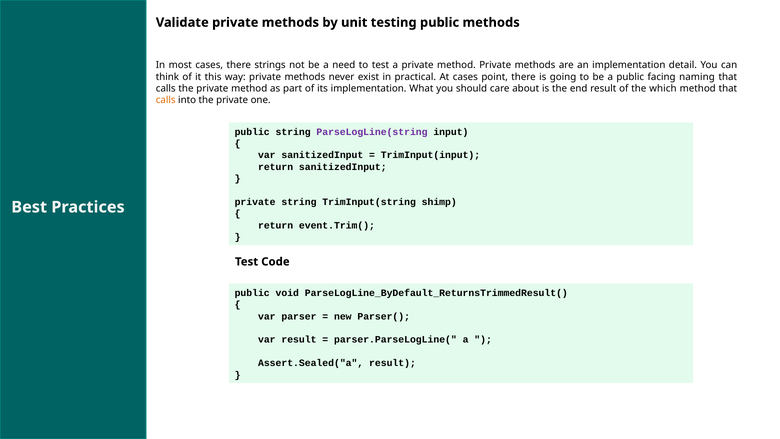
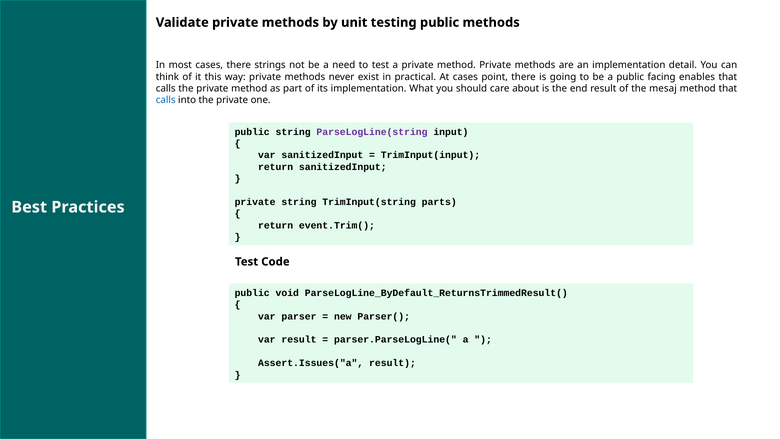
naming: naming -> enables
which: which -> mesaj
calls at (166, 100) colour: orange -> blue
shimp: shimp -> parts
Assert.Sealed("a: Assert.Sealed("a -> Assert.Issues("a
